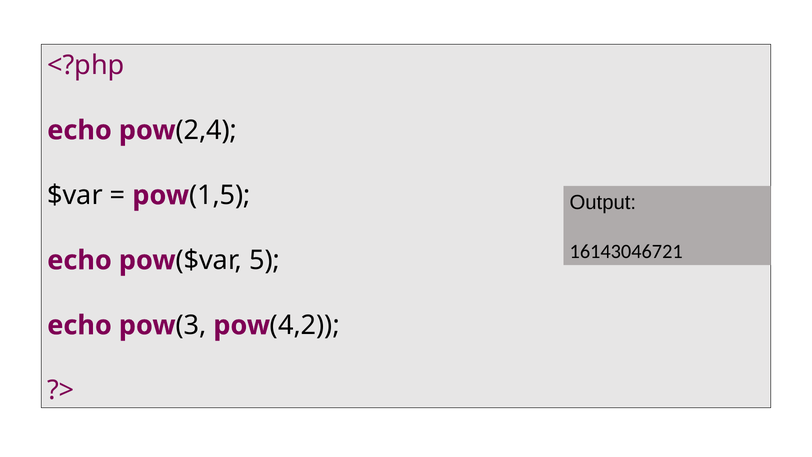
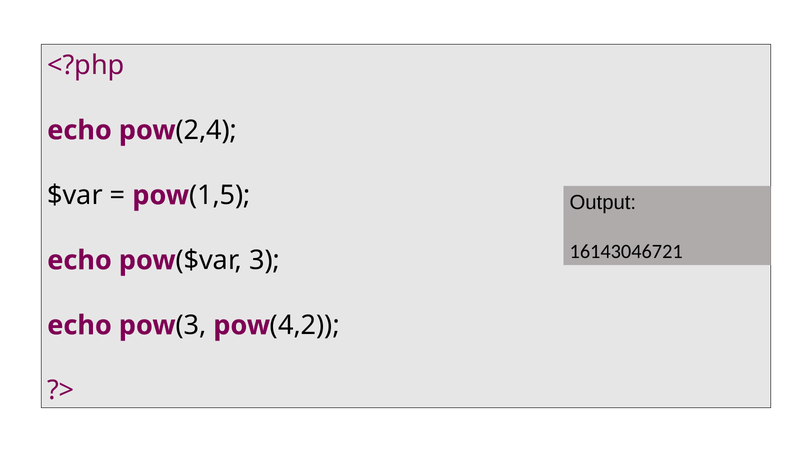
$var 5: 5 -> 3
